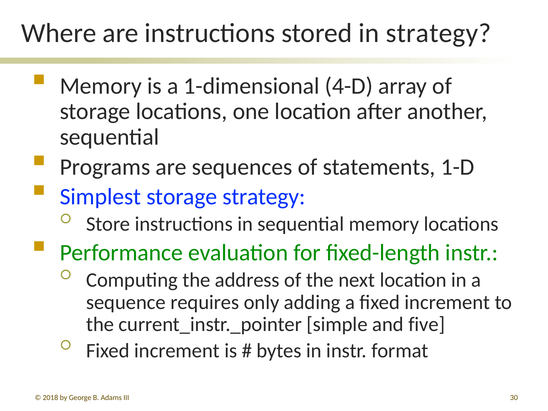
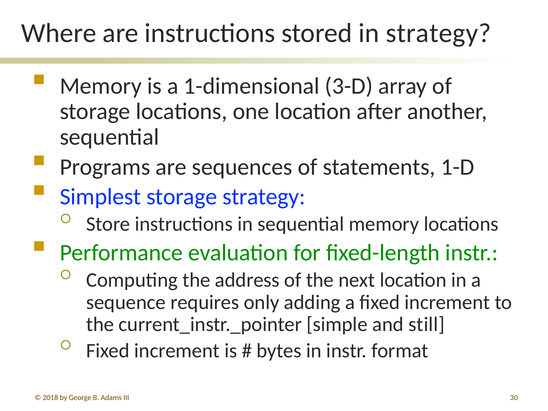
4-D: 4-D -> 3-D
five: five -> still
